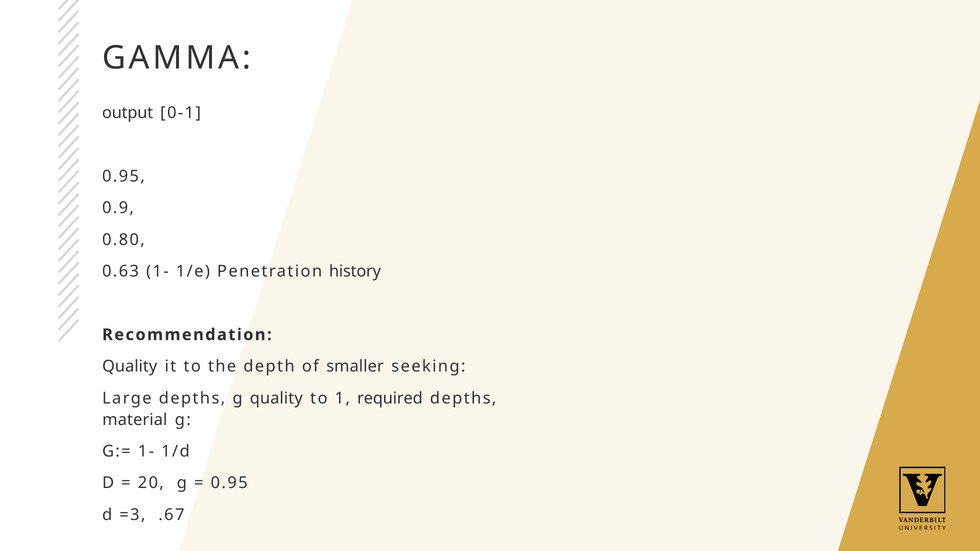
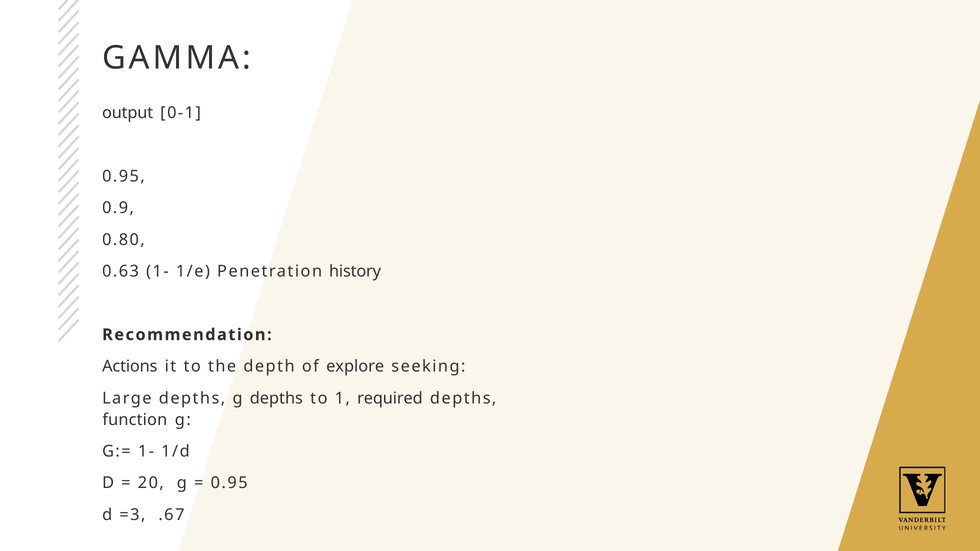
Quality at (130, 367): Quality -> Actions
smaller: smaller -> explore
g quality: quality -> depths
material: material -> function
